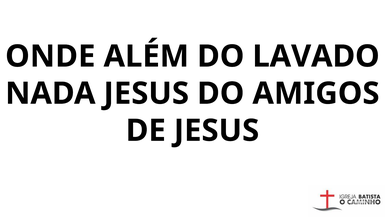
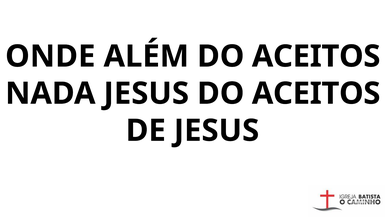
ALÉM DO LAVADO: LAVADO -> ACEITOS
AMIGOS at (316, 94): AMIGOS -> ACEITOS
